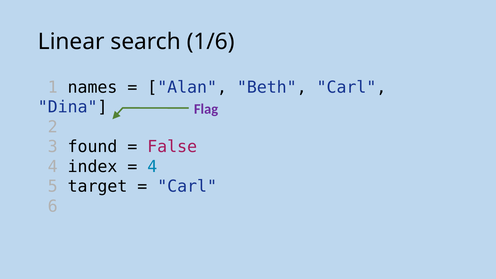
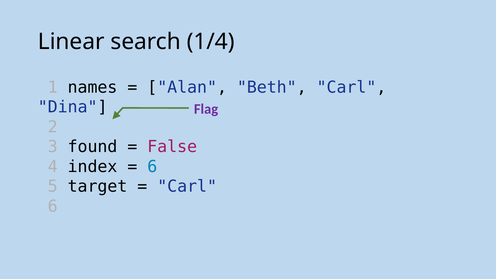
1/6: 1/6 -> 1/4
4 at (152, 167): 4 -> 6
